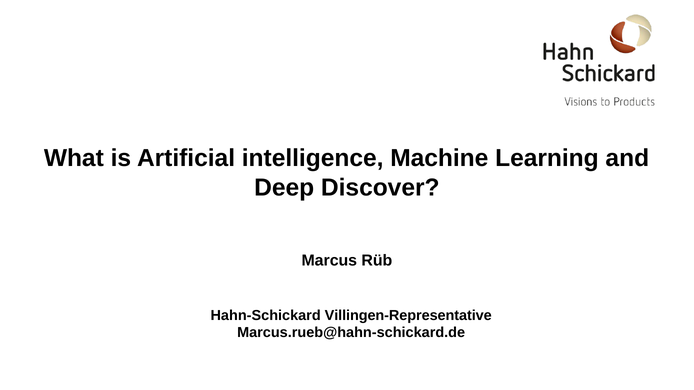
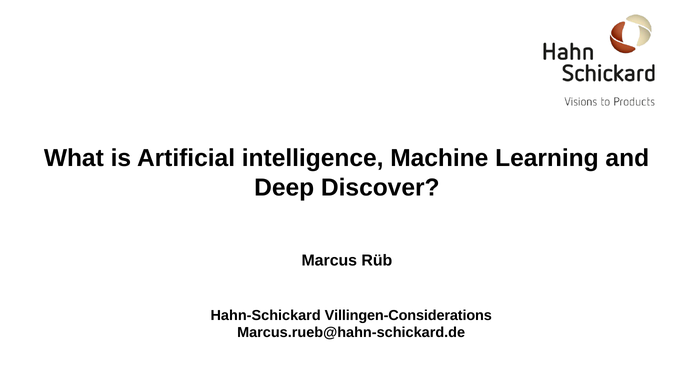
Villingen-Representative: Villingen-Representative -> Villingen-Considerations
